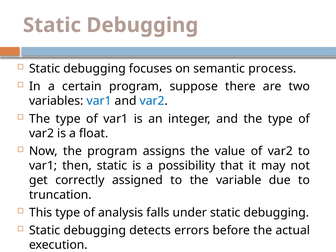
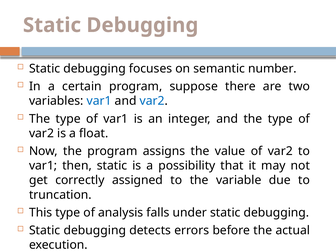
process: process -> number
